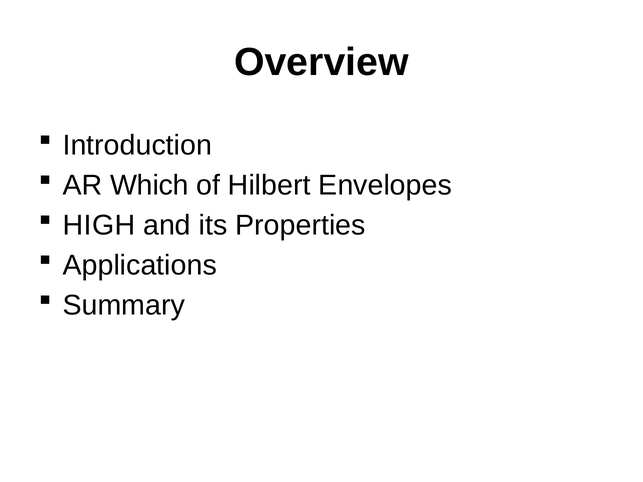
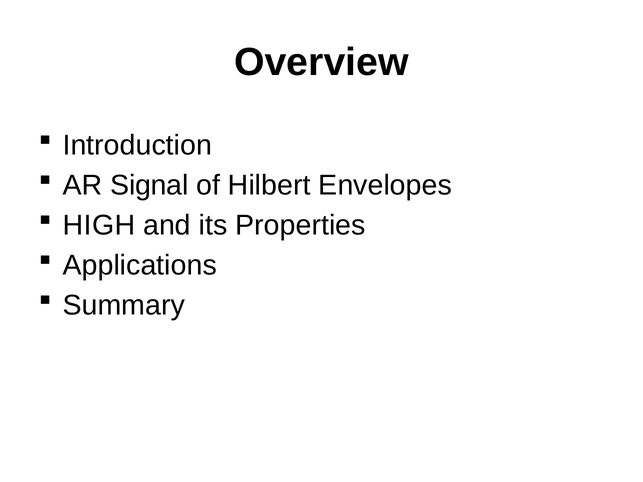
Which: Which -> Signal
